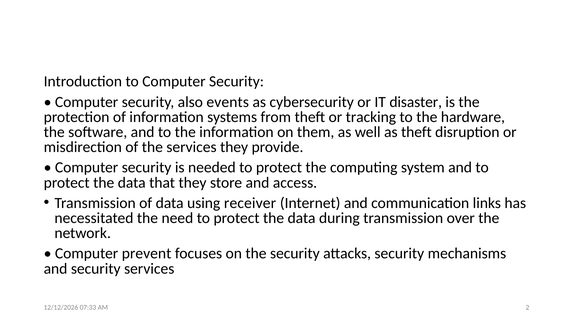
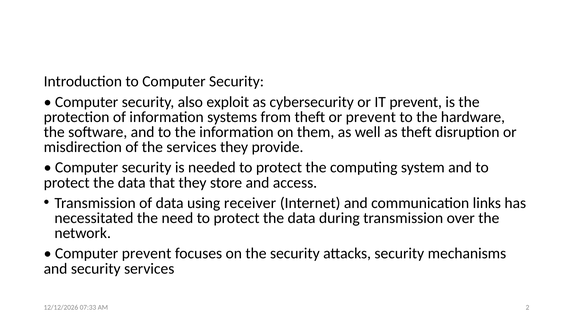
events: events -> exploit
IT disaster: disaster -> prevent
or tracking: tracking -> prevent
